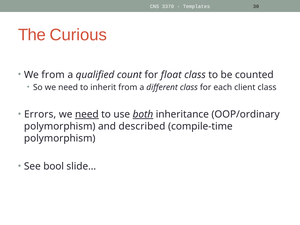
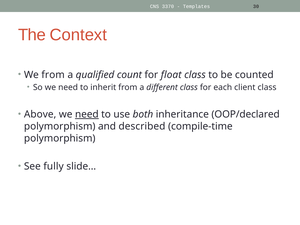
Curious: Curious -> Context
Errors: Errors -> Above
both underline: present -> none
OOP/ordinary: OOP/ordinary -> OOP/declared
bool: bool -> fully
